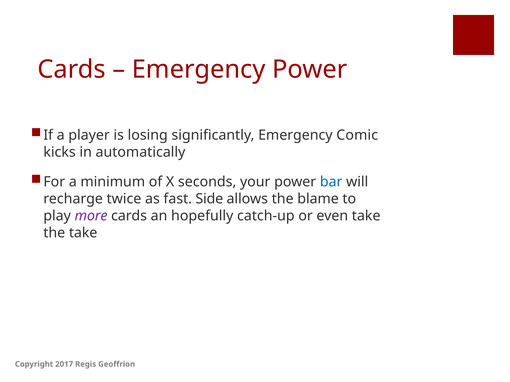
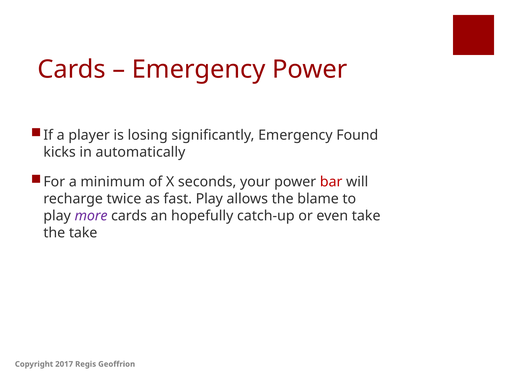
Comic: Comic -> Found
bar colour: blue -> red
fast Side: Side -> Play
